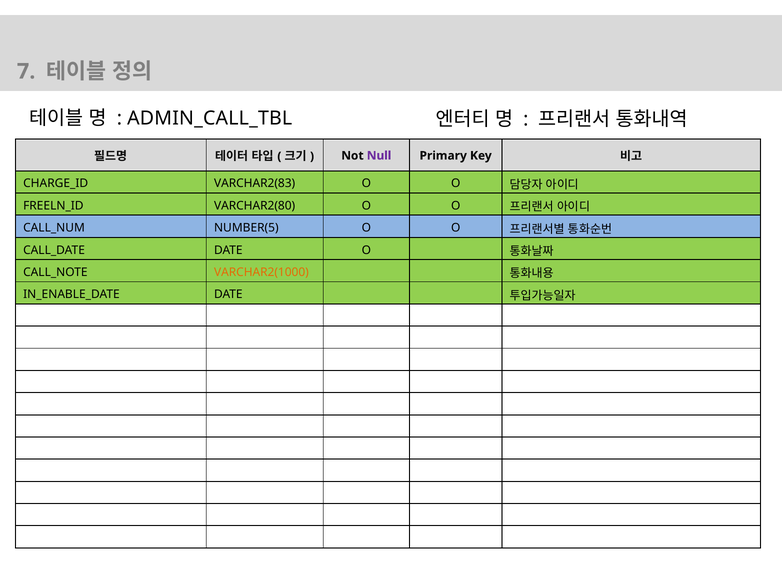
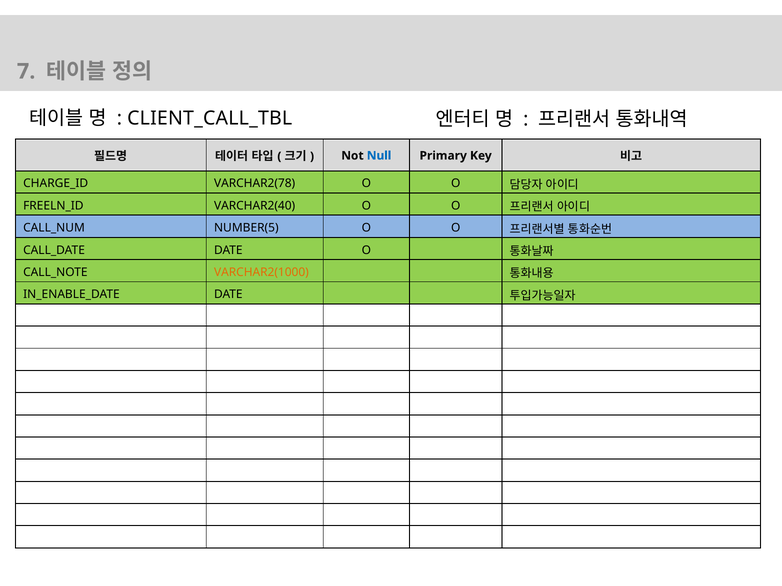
ADMIN_CALL_TBL: ADMIN_CALL_TBL -> CLIENT_CALL_TBL
Null colour: purple -> blue
VARCHAR2(83: VARCHAR2(83 -> VARCHAR2(78
VARCHAR2(80: VARCHAR2(80 -> VARCHAR2(40
